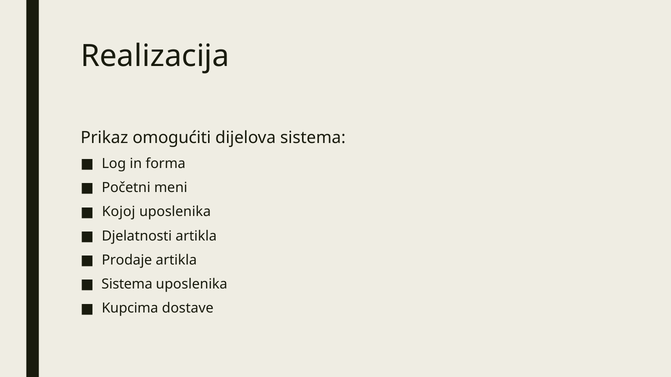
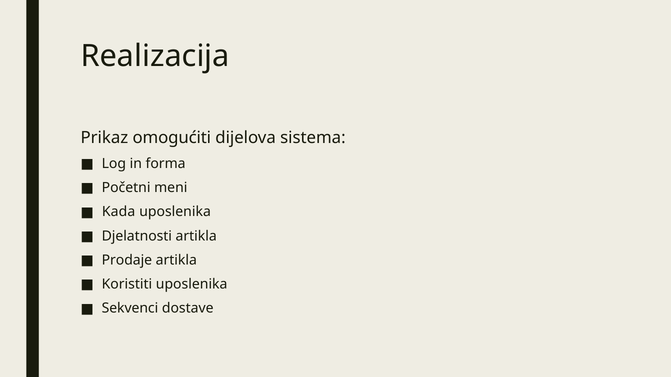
Kojoj: Kojoj -> Kada
Sistema at (127, 285): Sistema -> Koristiti
Kupcima: Kupcima -> Sekvenci
